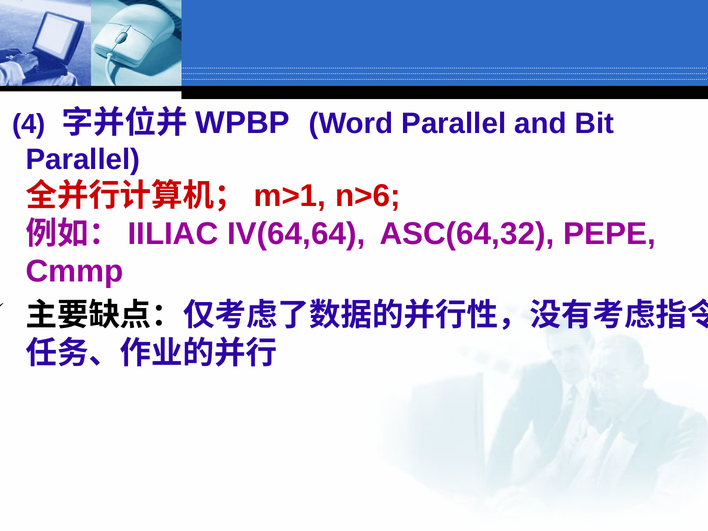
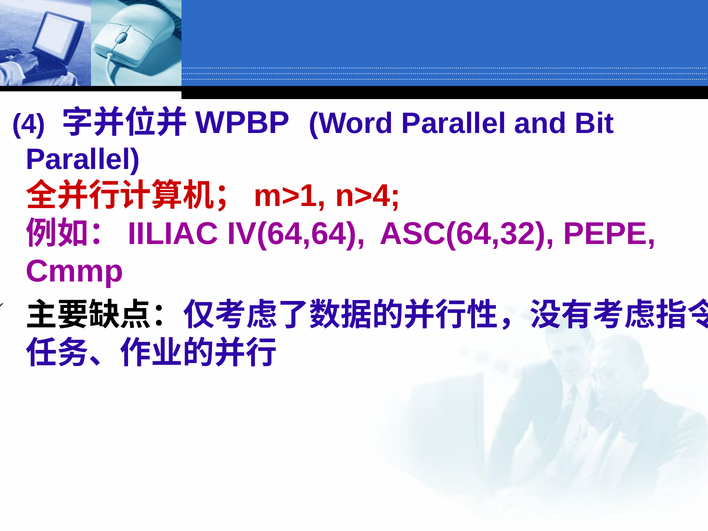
n>6: n>6 -> n>4
